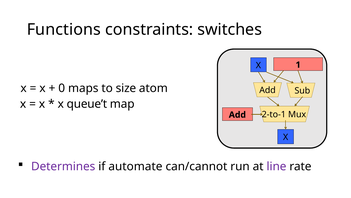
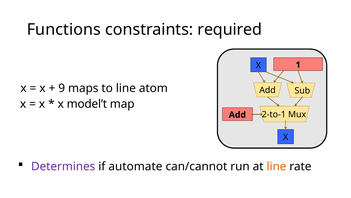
switches: switches -> required
0: 0 -> 9
to size: size -> line
queue’t: queue’t -> model’t
line at (276, 166) colour: purple -> orange
